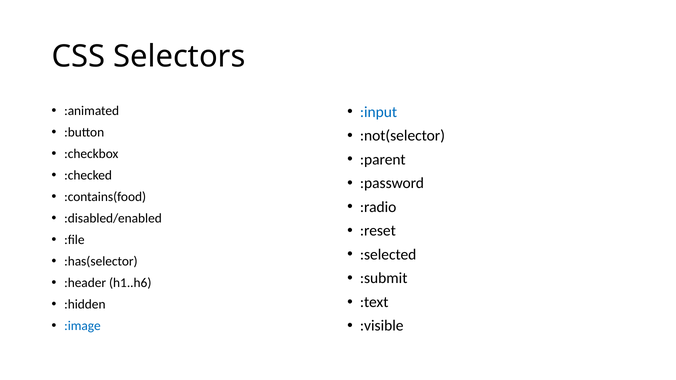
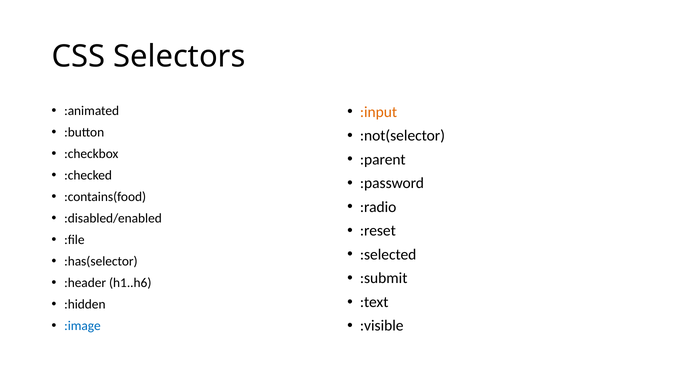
:input colour: blue -> orange
